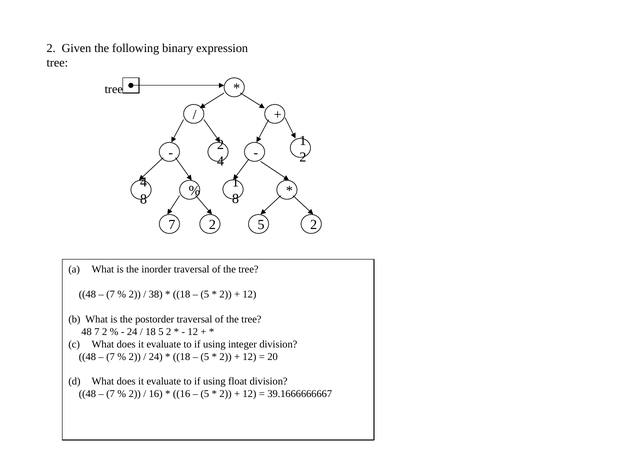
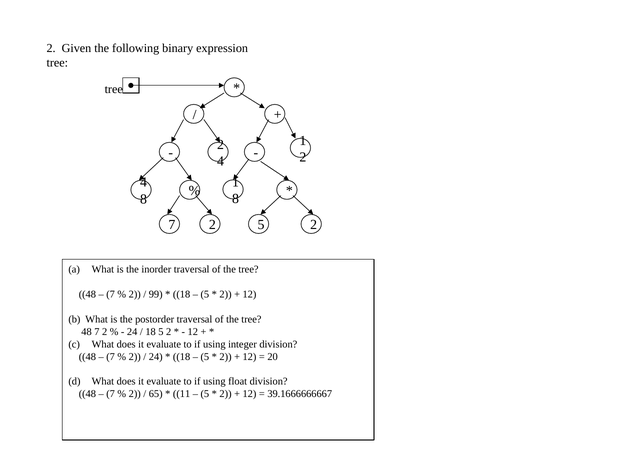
38: 38 -> 99
16 at (156, 394): 16 -> 65
16 at (182, 394): 16 -> 11
